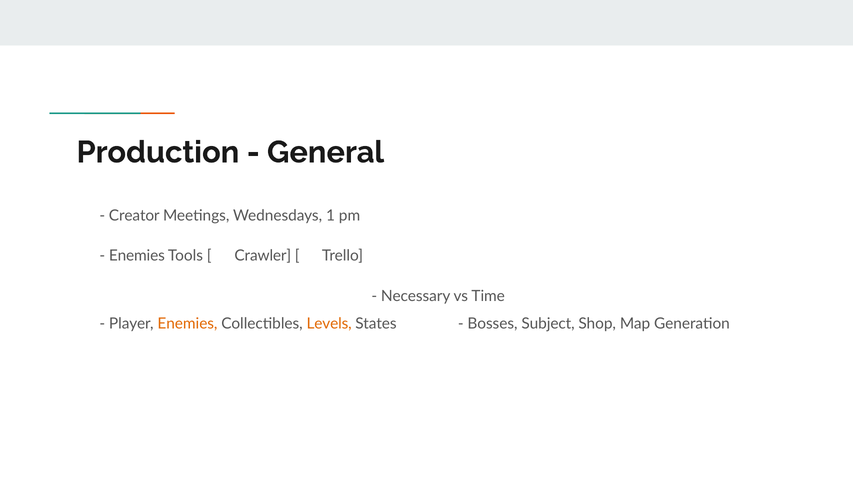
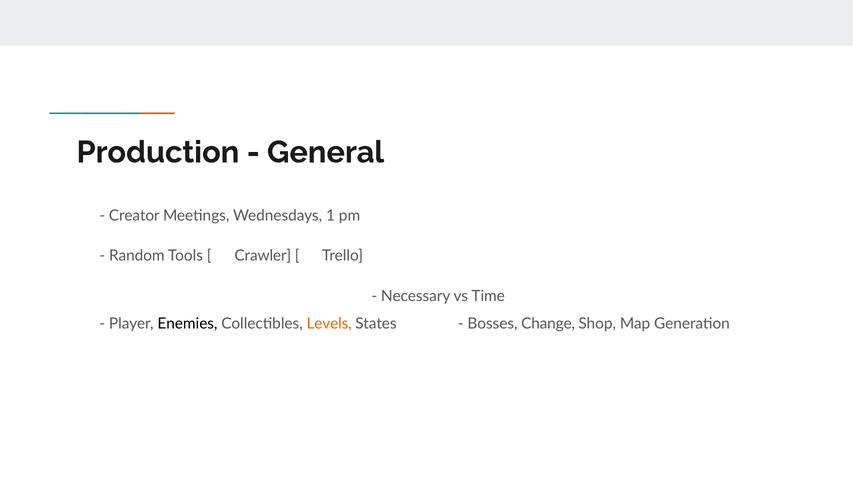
Enemies at (137, 256): Enemies -> Random
Enemies at (187, 324) colour: orange -> black
Subject: Subject -> Change
